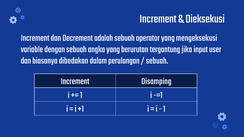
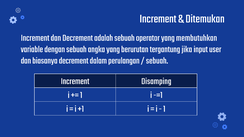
Dieksekusi: Dieksekusi -> Ditemukan
mengeksekusi: mengeksekusi -> membutuhkan
biasanya dibedakan: dibedakan -> decrement
